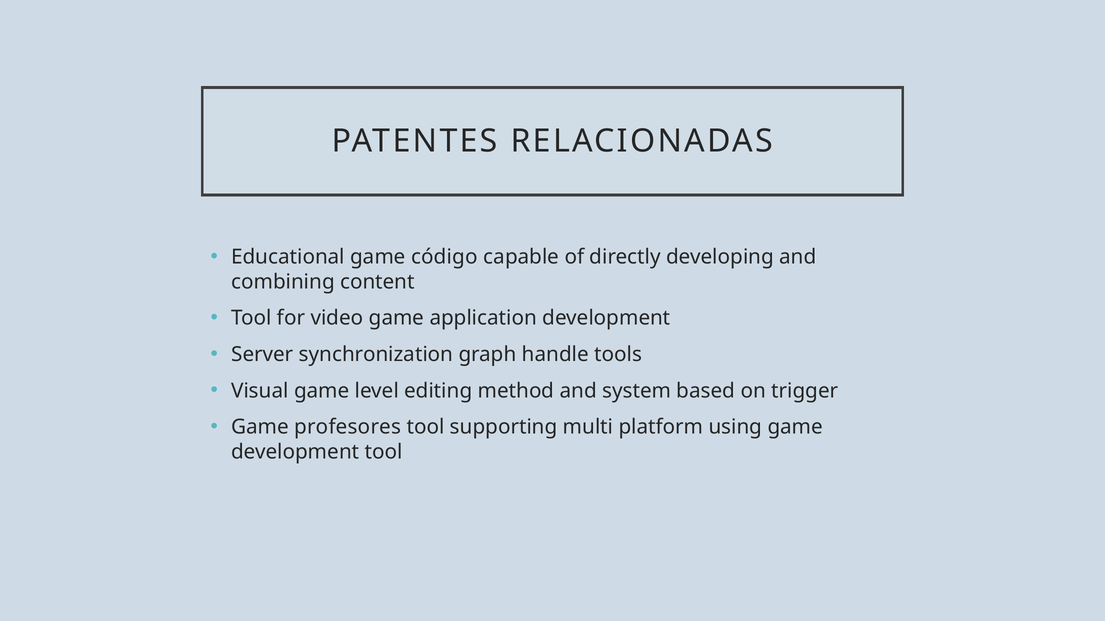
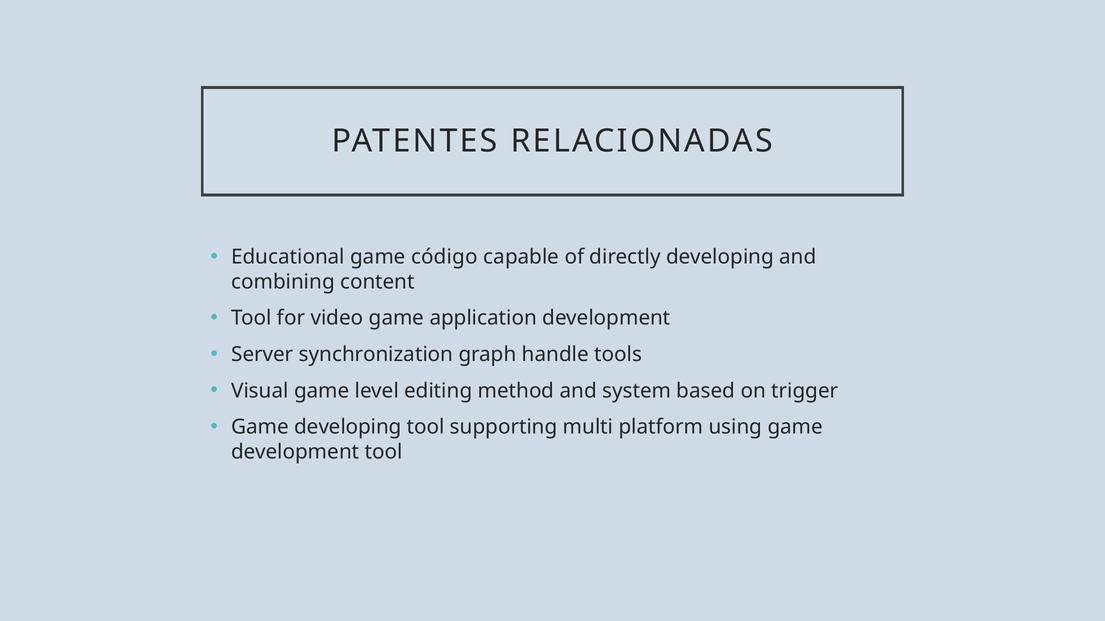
Game profesores: profesores -> developing
